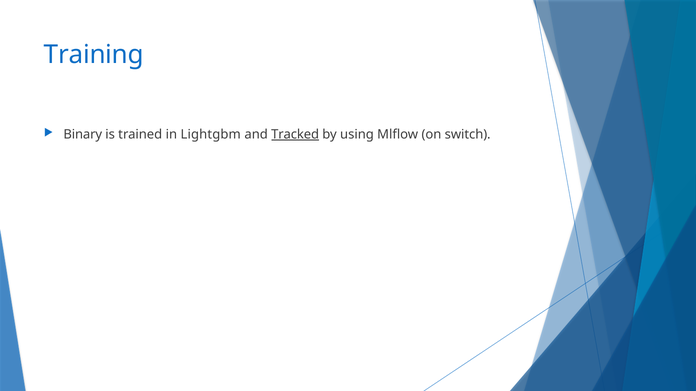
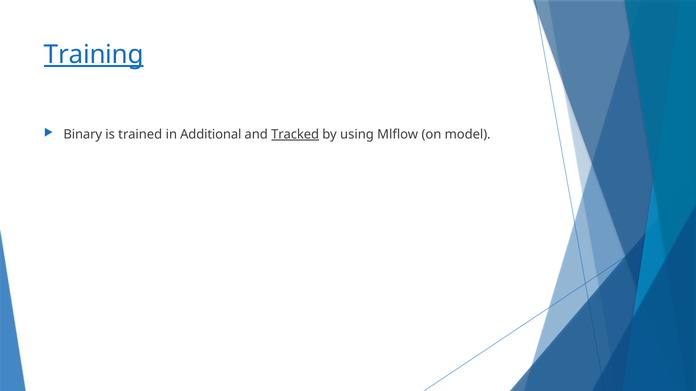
Training underline: none -> present
Lightgbm: Lightgbm -> Additional
switch: switch -> model
